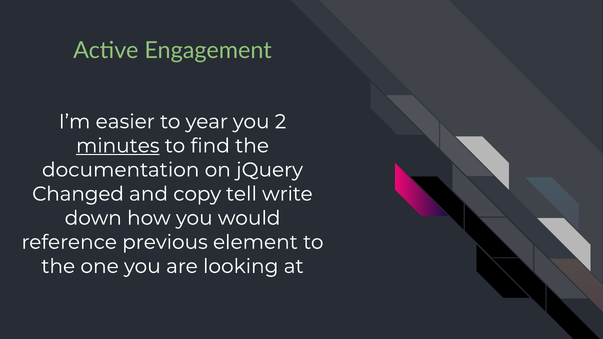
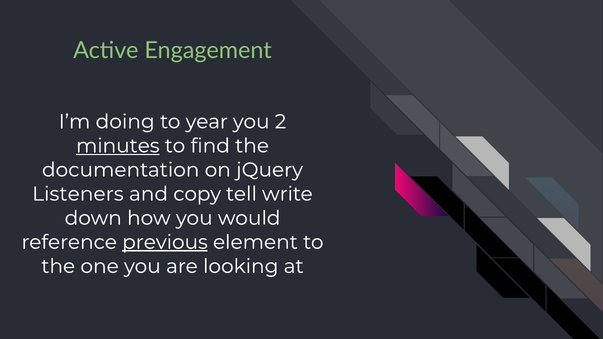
easier: easier -> doing
Changed: Changed -> Listeners
previous underline: none -> present
